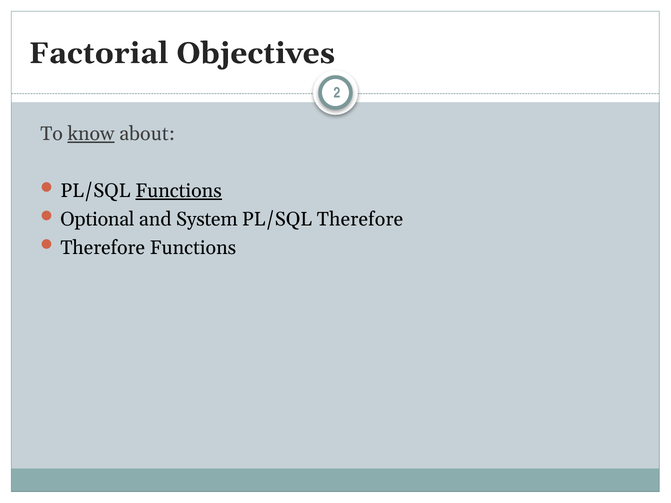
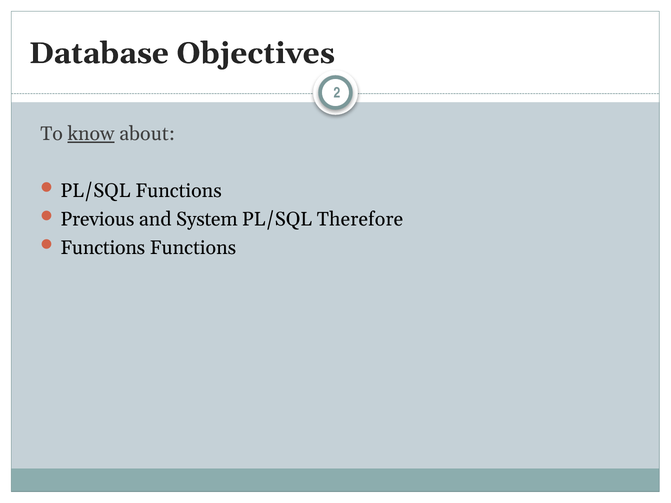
Factorial: Factorial -> Database
Functions at (179, 191) underline: present -> none
Optional: Optional -> Previous
Therefore at (103, 248): Therefore -> Functions
